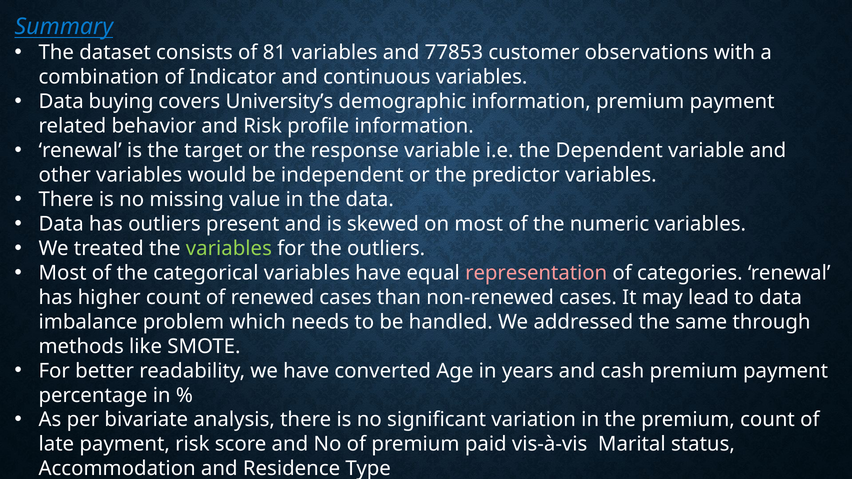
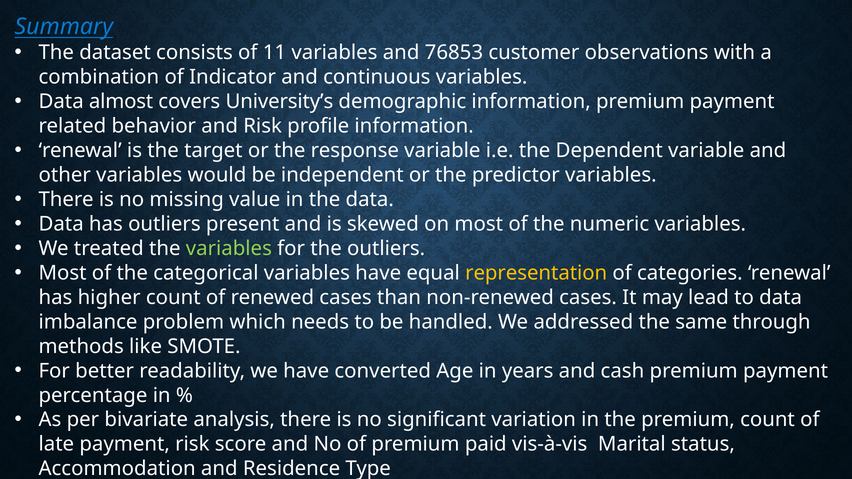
81: 81 -> 11
77853: 77853 -> 76853
buying: buying -> almost
representation colour: pink -> yellow
